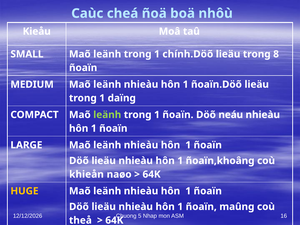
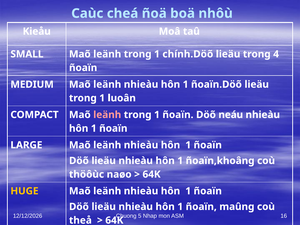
8: 8 -> 4
daïng: daïng -> luoân
leänh at (107, 115) colour: light green -> pink
khieån: khieån -> thöôùc
